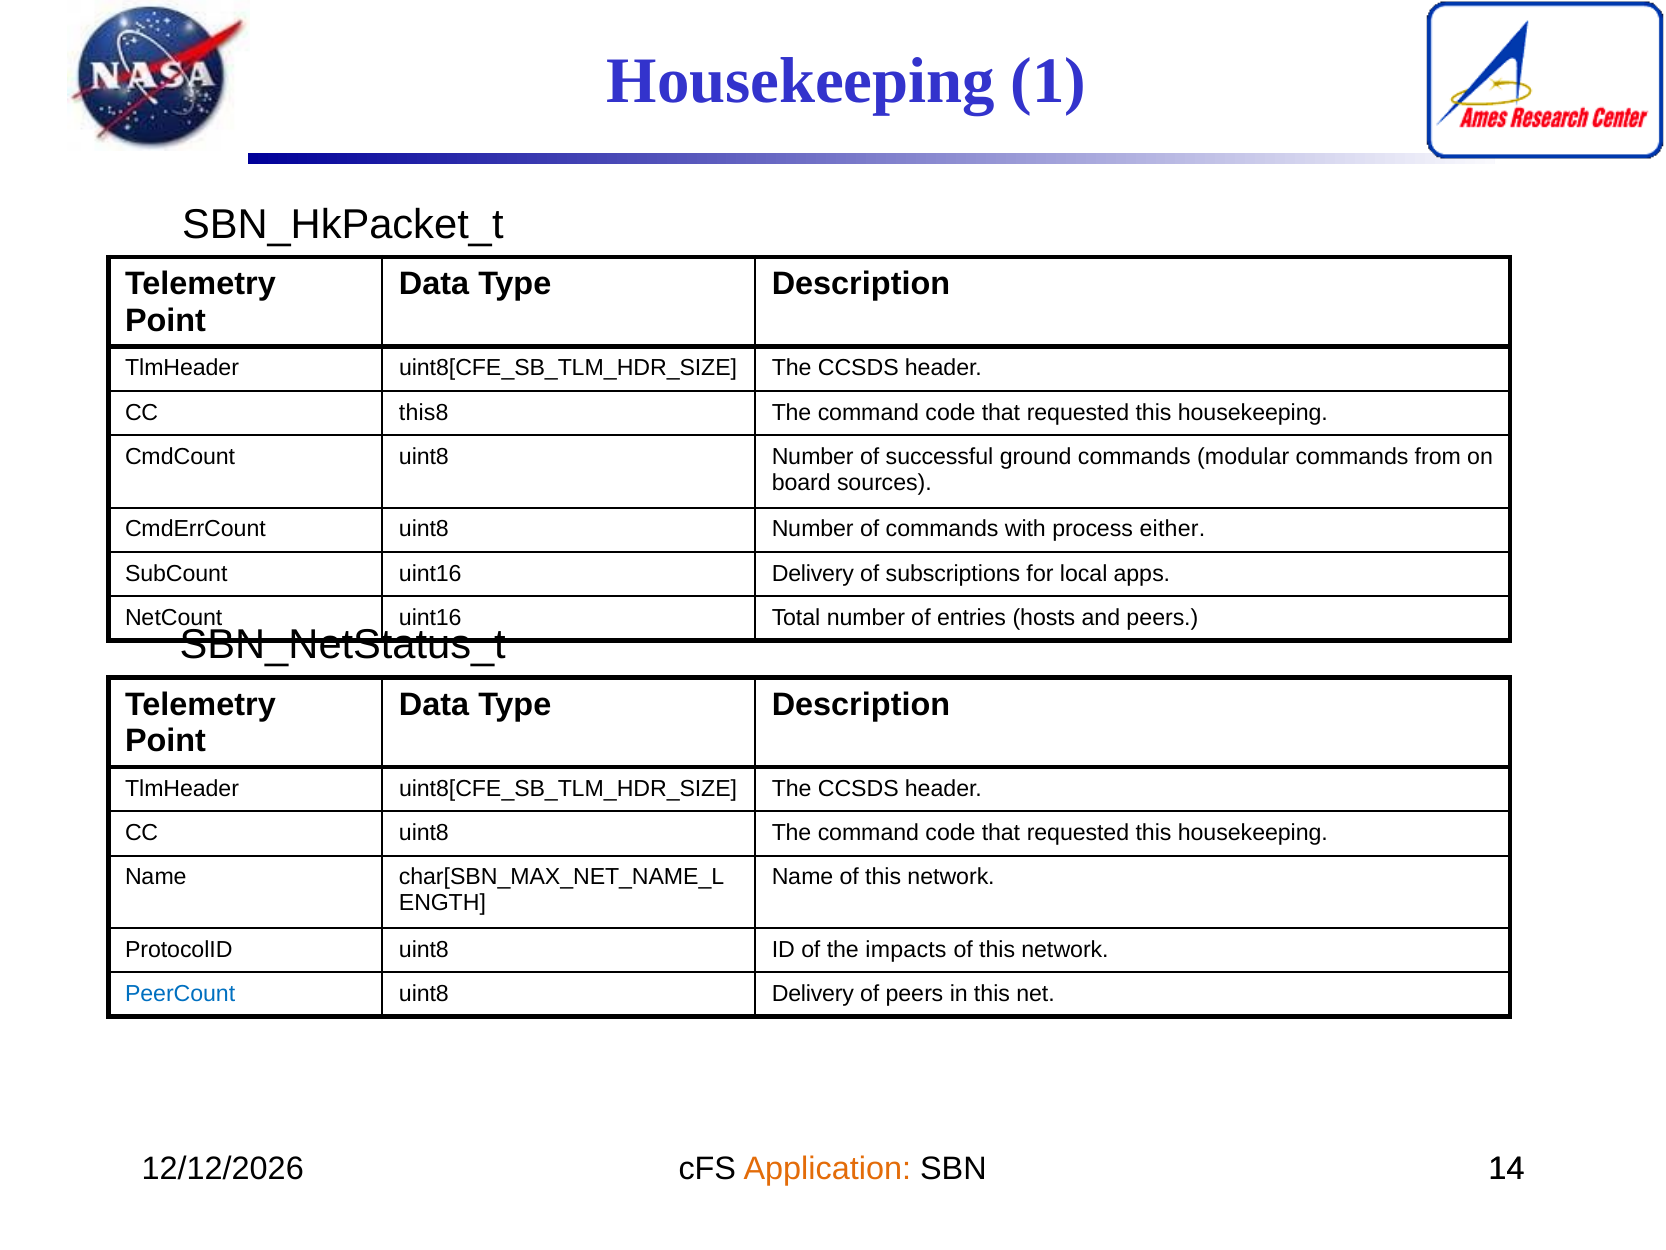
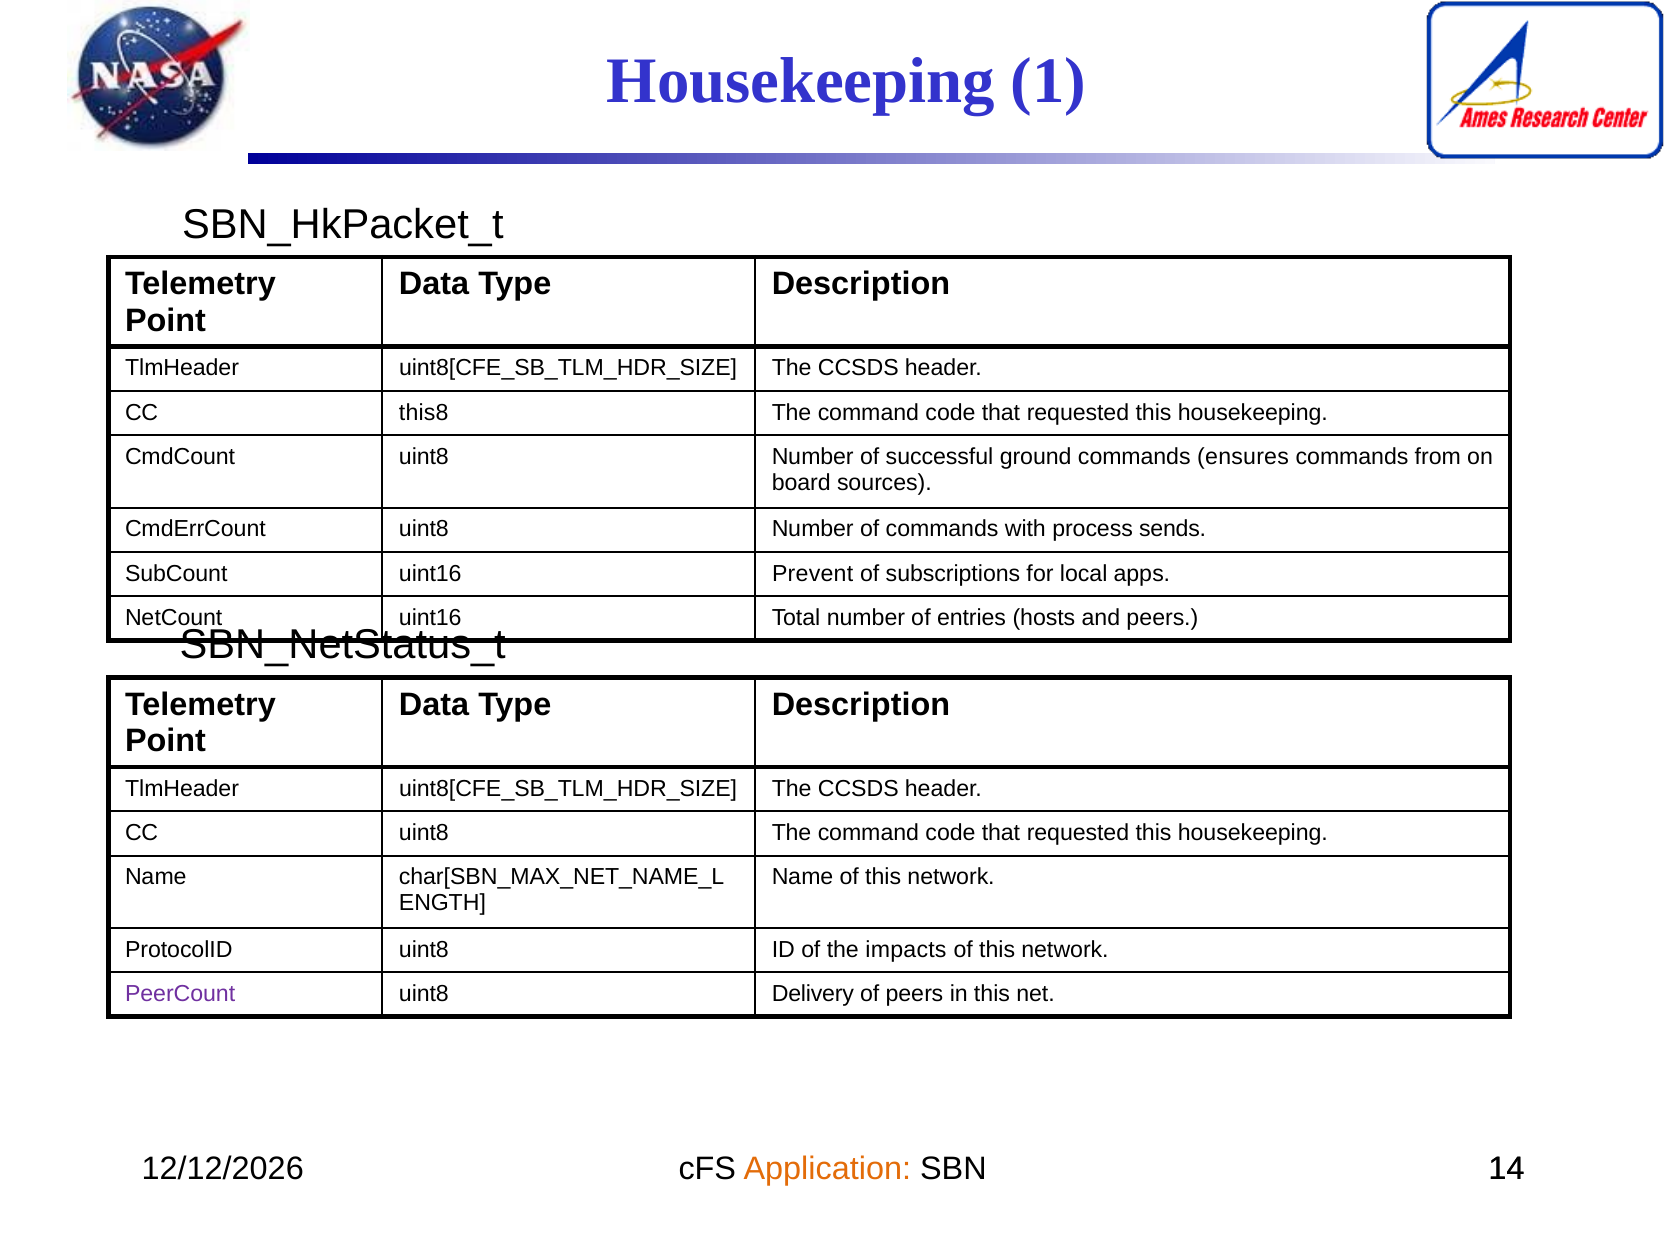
modular: modular -> ensures
either: either -> sends
uint16 Delivery: Delivery -> Prevent
PeerCount colour: blue -> purple
